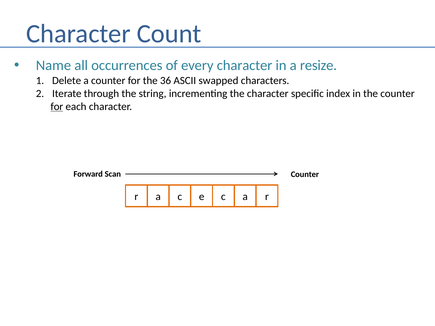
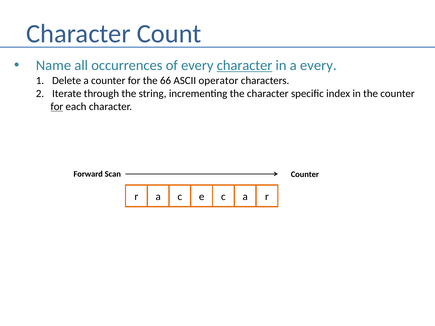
character at (245, 66) underline: none -> present
a resize: resize -> every
36: 36 -> 66
swapped: swapped -> operator
